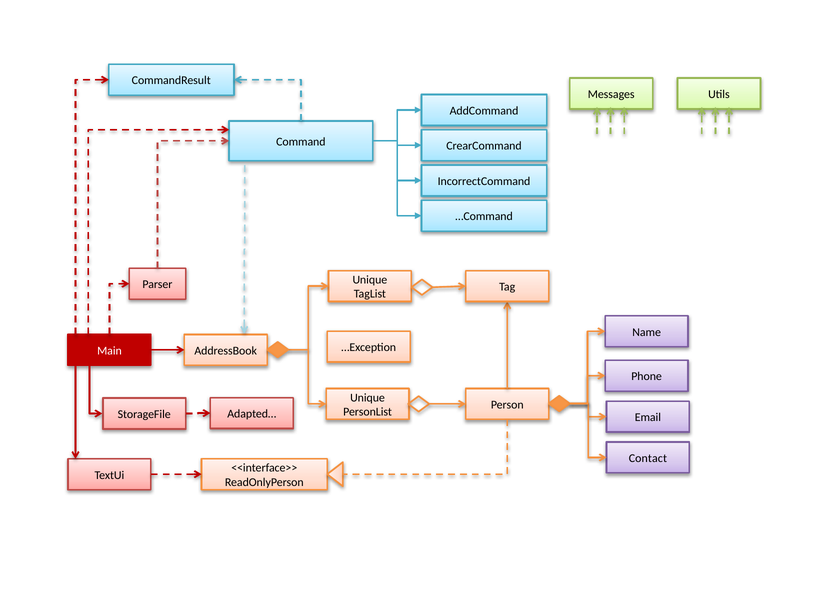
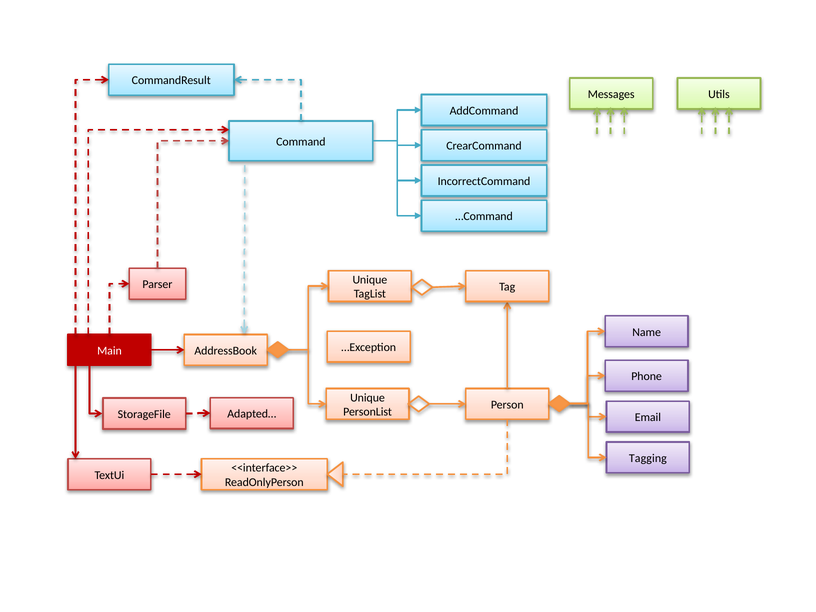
Contact: Contact -> Tagging
